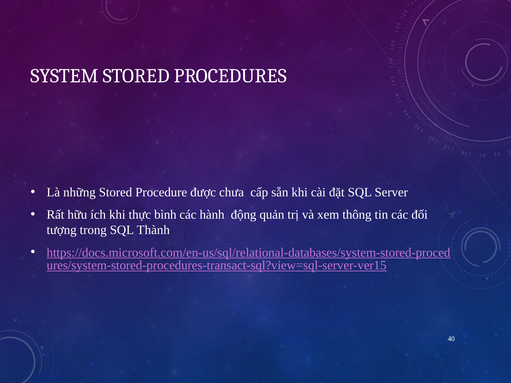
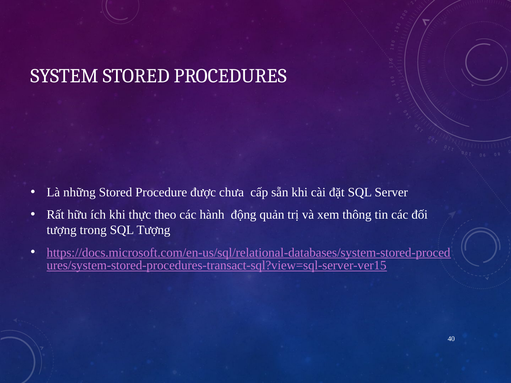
bình: bình -> theo
SQL Thành: Thành -> Tượng
